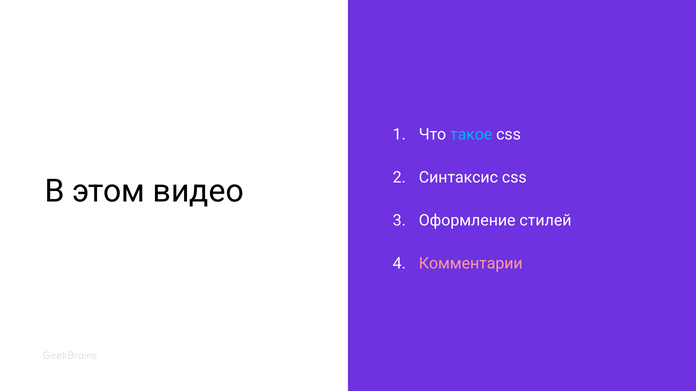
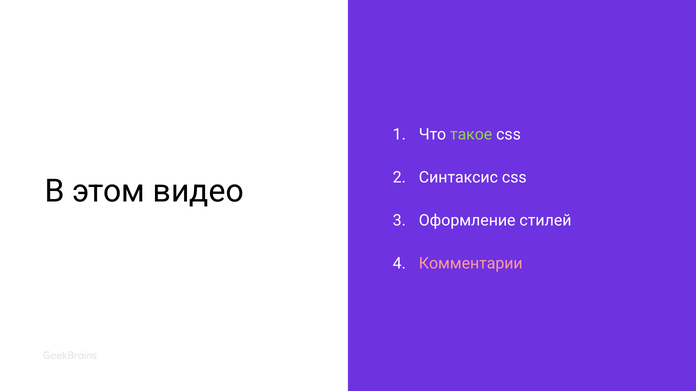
такое colour: light blue -> light green
